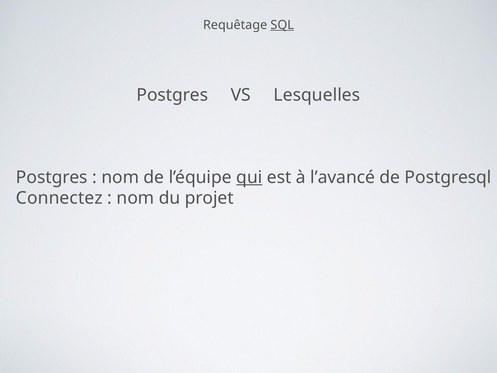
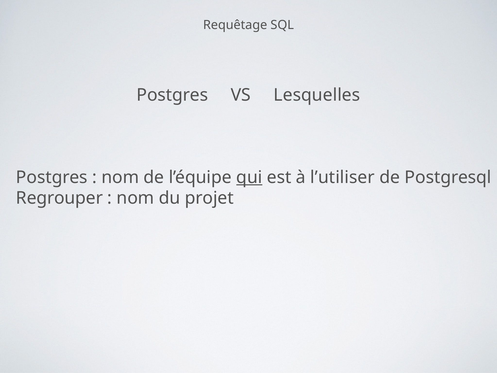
SQL underline: present -> none
l’avancé: l’avancé -> l’utiliser
Connectez: Connectez -> Regrouper
